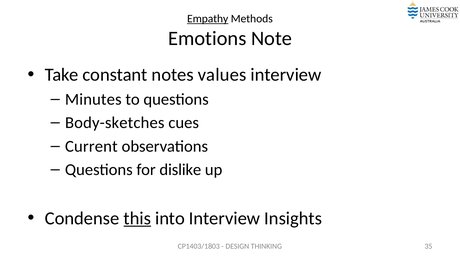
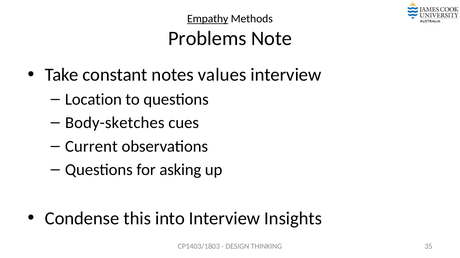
Emotions: Emotions -> Problems
Minutes: Minutes -> Location
dislike: dislike -> asking
this underline: present -> none
